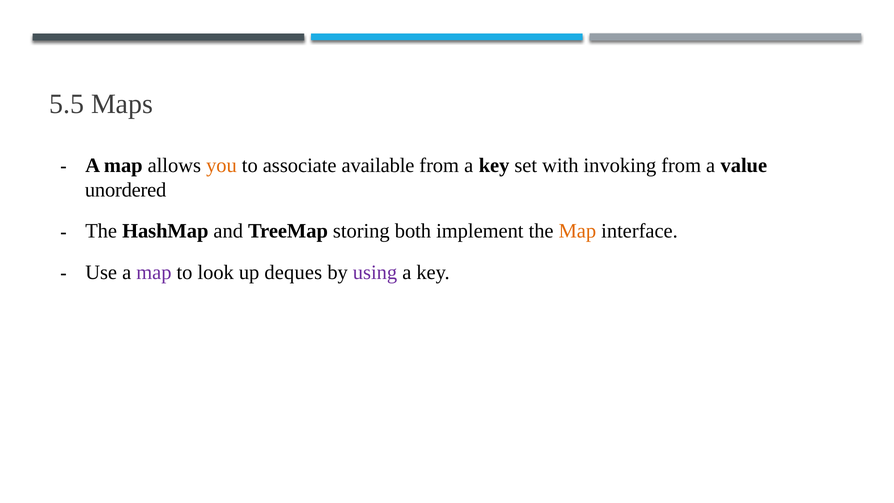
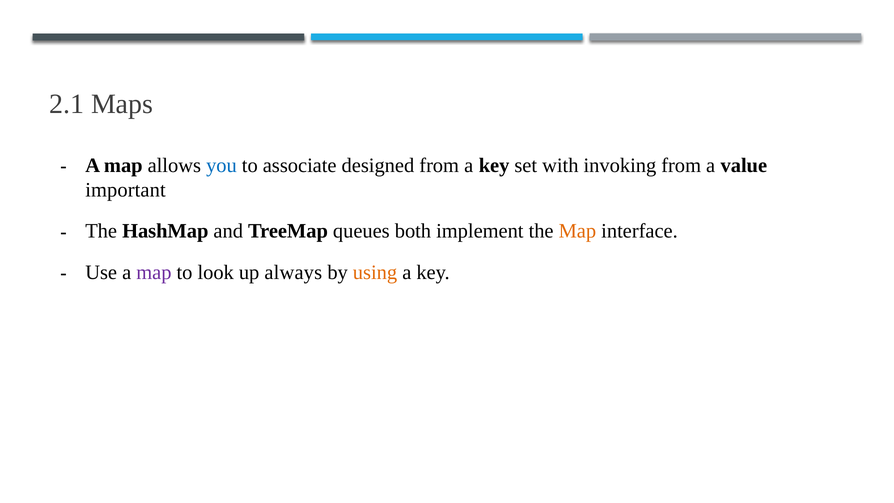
5.5: 5.5 -> 2.1
you colour: orange -> blue
available: available -> designed
unordered: unordered -> important
storing: storing -> queues
deques: deques -> always
using colour: purple -> orange
